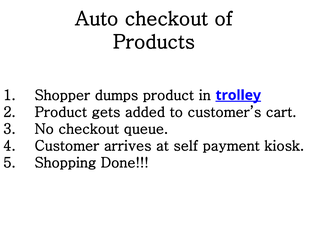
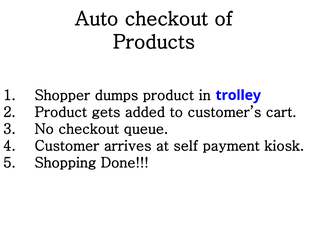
trolley underline: present -> none
